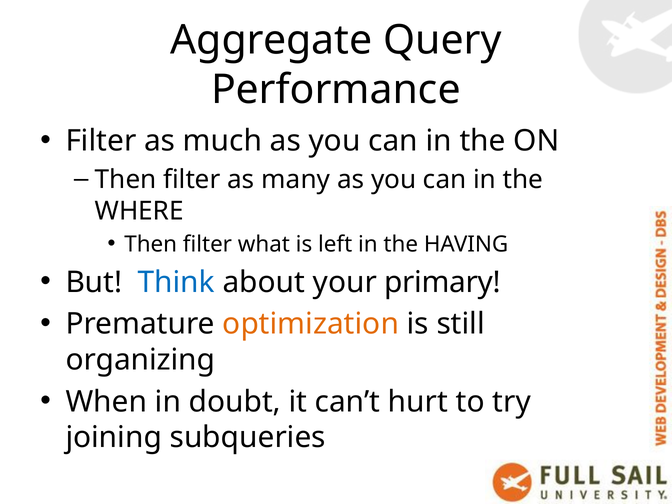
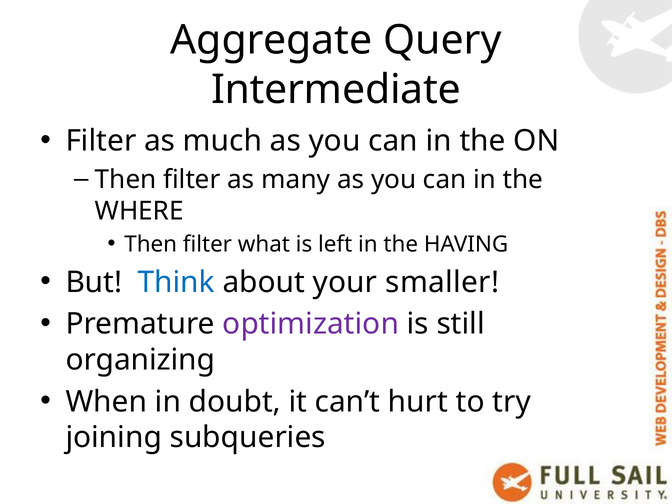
Performance: Performance -> Intermediate
primary: primary -> smaller
optimization colour: orange -> purple
